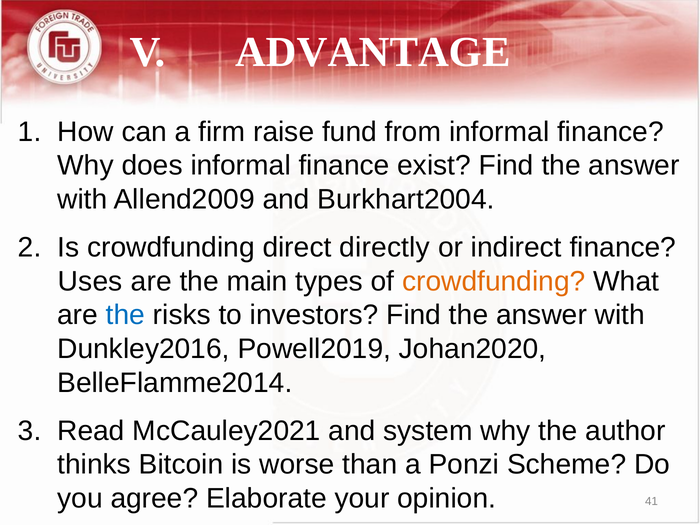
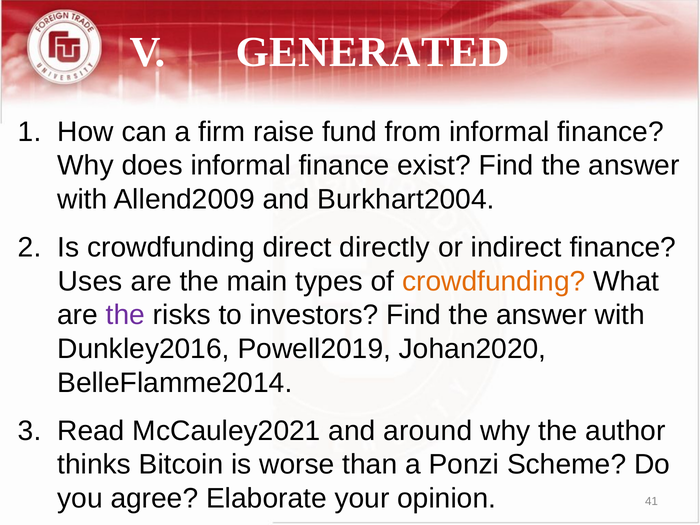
ADVANTAGE: ADVANTAGE -> GENERATED
the at (125, 315) colour: blue -> purple
system: system -> around
